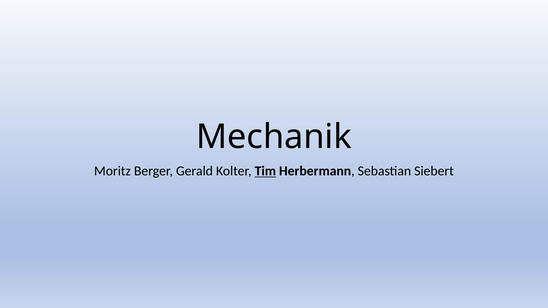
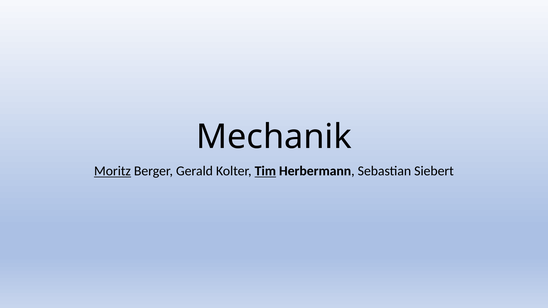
Moritz underline: none -> present
